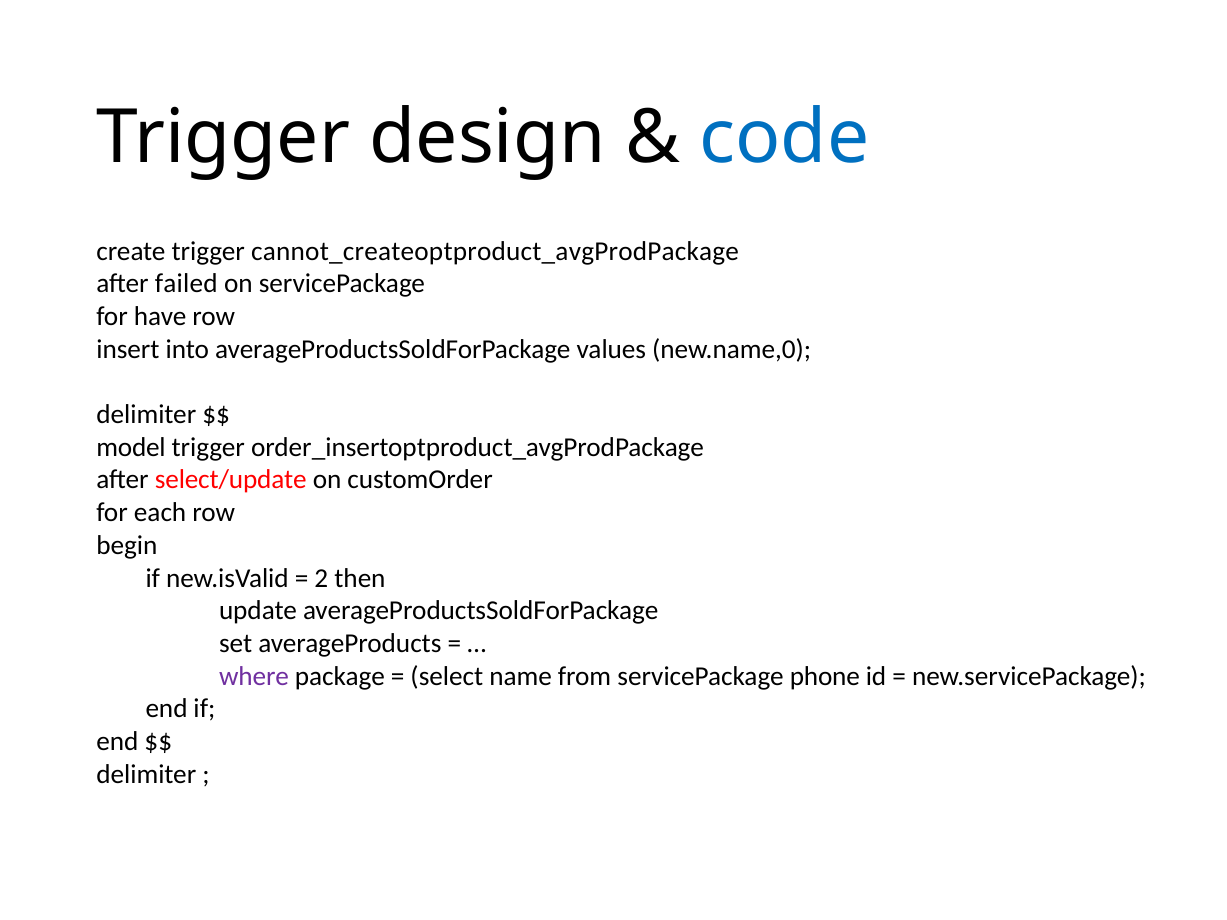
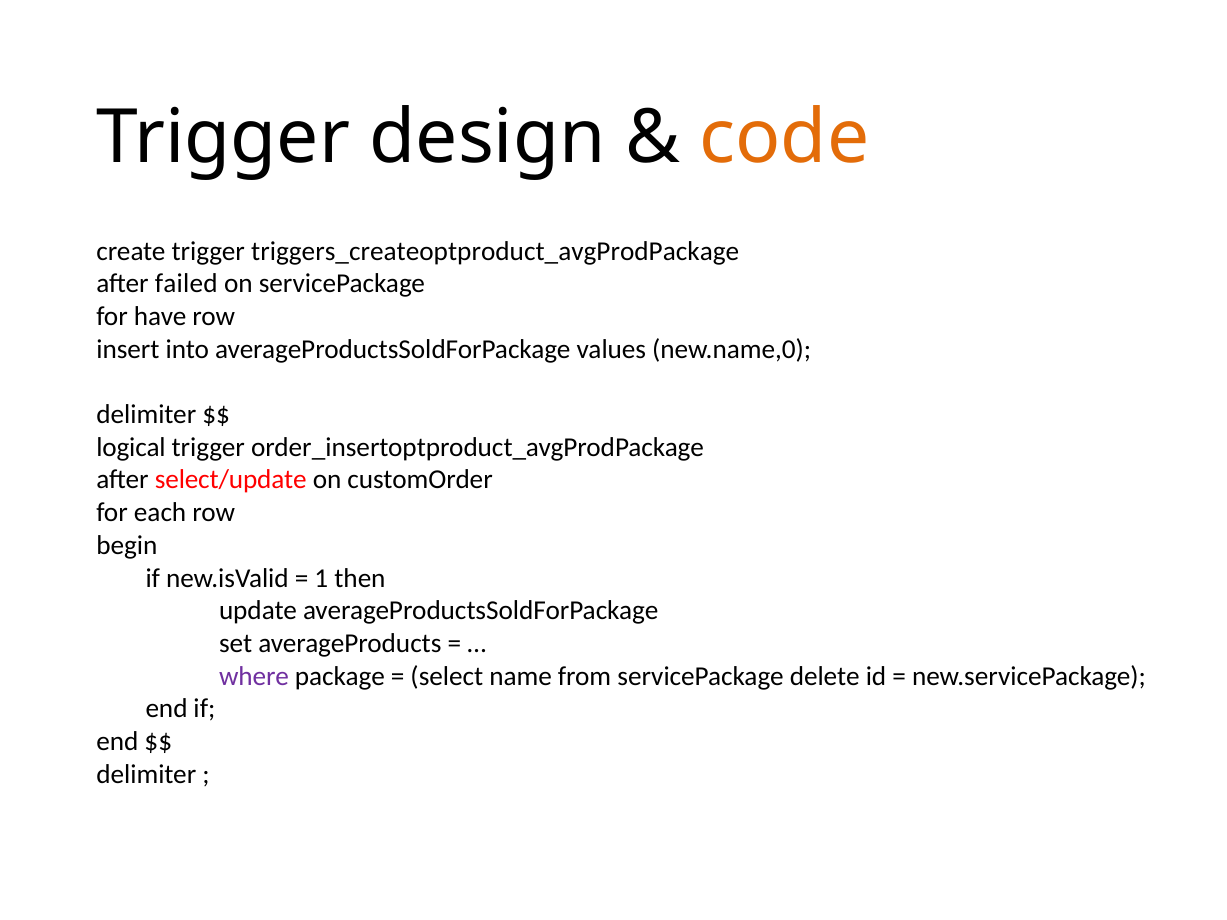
code colour: blue -> orange
cannot_createoptproduct_avgProdPackage: cannot_createoptproduct_avgProdPackage -> triggers_createoptproduct_avgProdPackage
model: model -> logical
2: 2 -> 1
phone: phone -> delete
